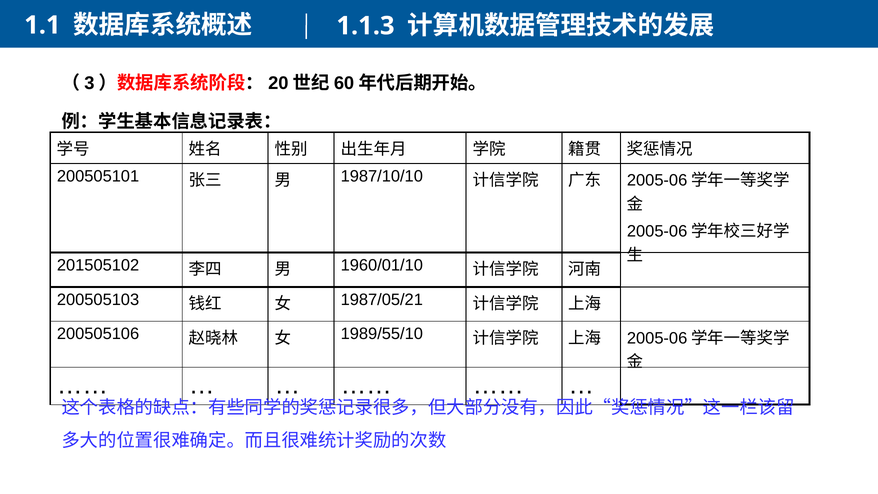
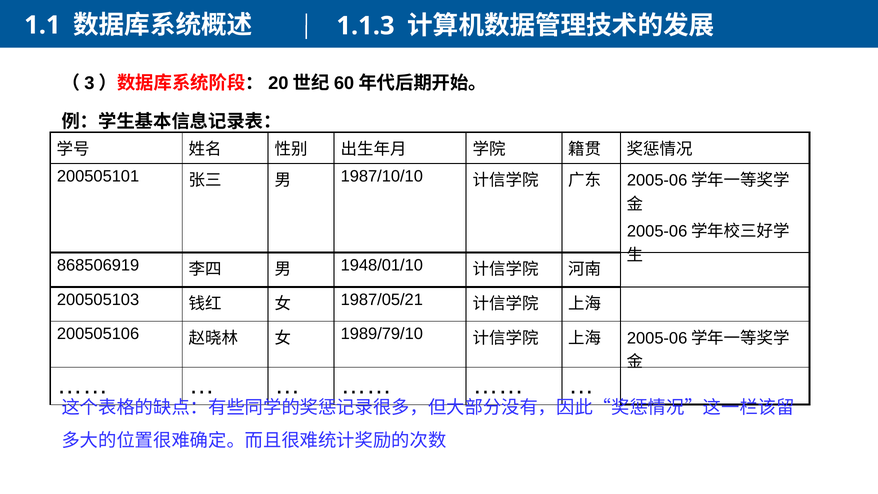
201505102: 201505102 -> 868506919
1960/01/10: 1960/01/10 -> 1948/01/10
1989/55/10: 1989/55/10 -> 1989/79/10
